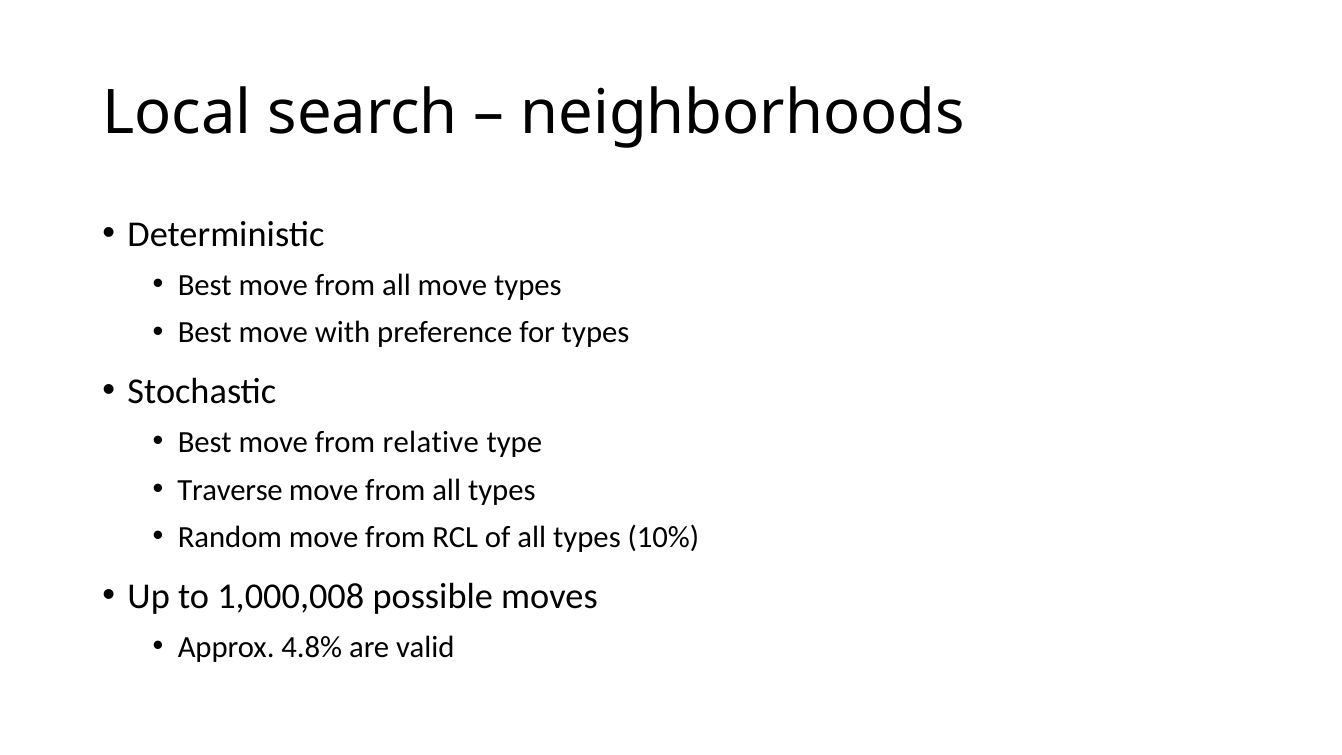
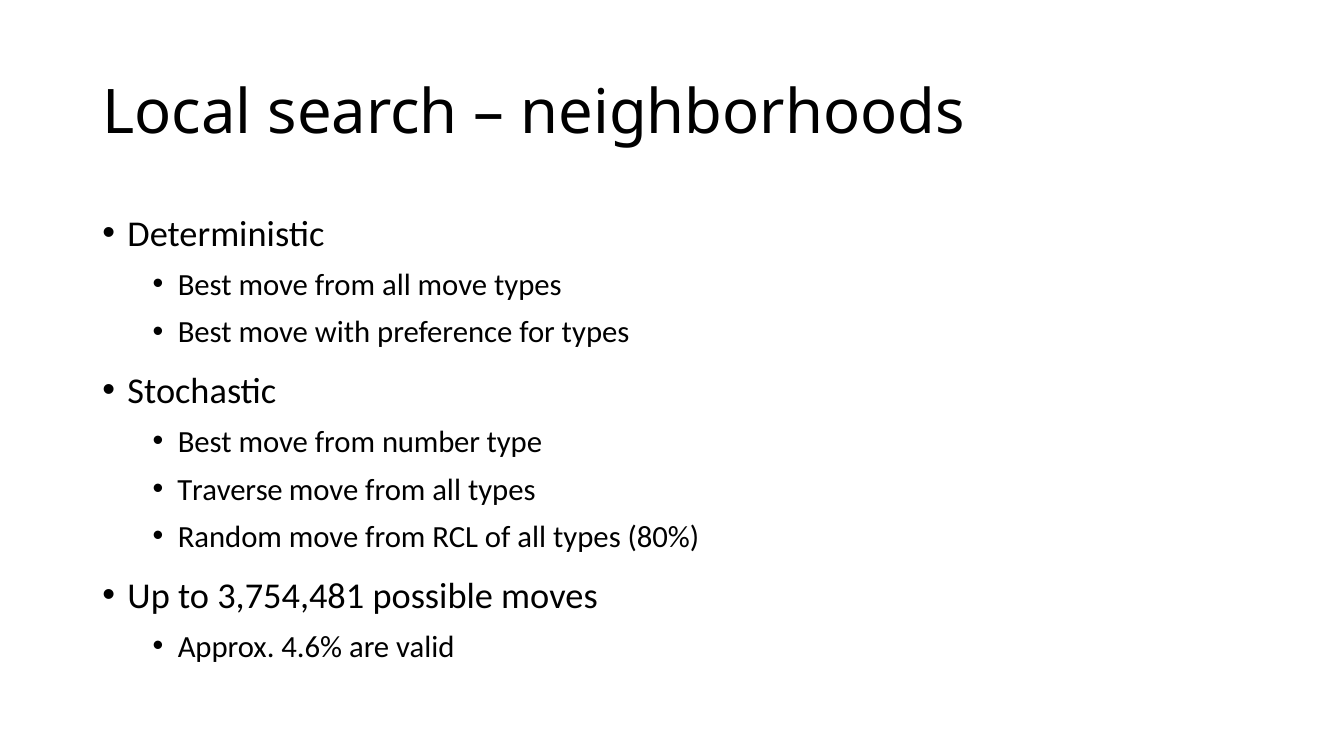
relative: relative -> number
10%: 10% -> 80%
1,000,008: 1,000,008 -> 3,754,481
4.8%: 4.8% -> 4.6%
